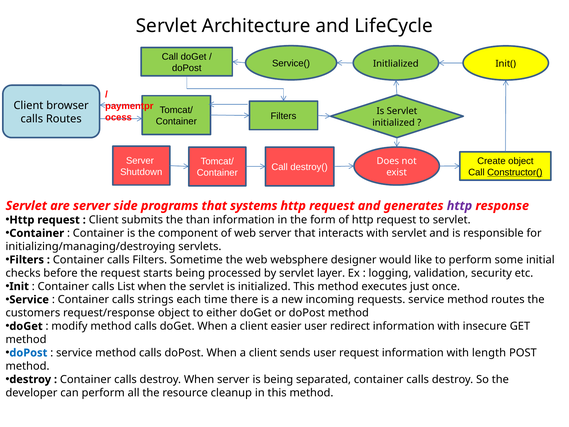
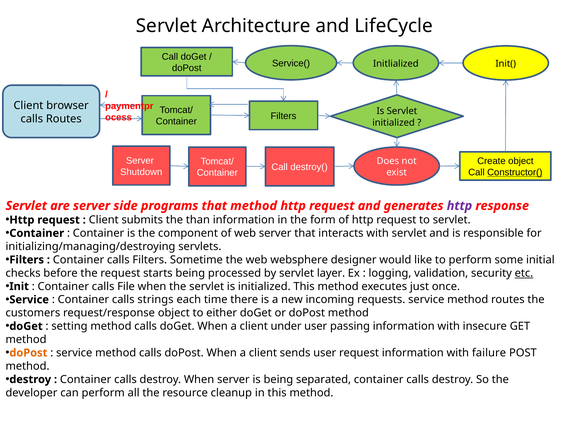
that systems: systems -> method
etc underline: none -> present
List: List -> File
modify: modify -> setting
easier: easier -> under
redirect: redirect -> passing
doPost at (28, 353) colour: blue -> orange
length: length -> failure
